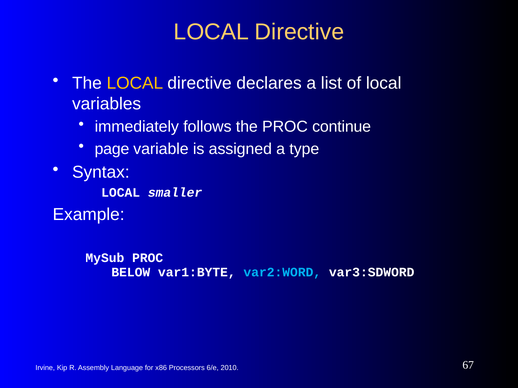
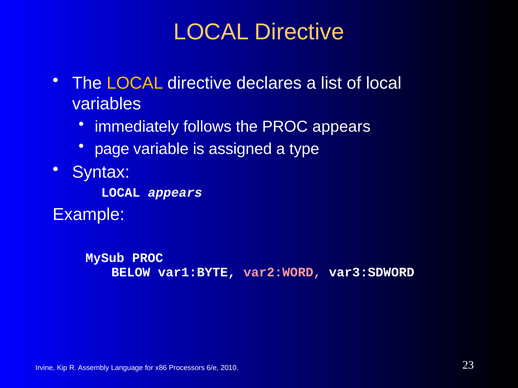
PROC continue: continue -> appears
LOCAL smaller: smaller -> appears
var2:WORD colour: light blue -> pink
67: 67 -> 23
